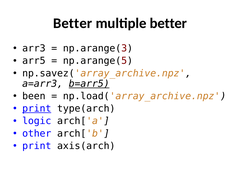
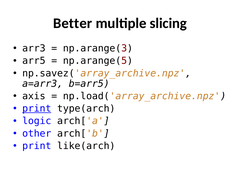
multiple better: better -> slicing
b=arr5 underline: present -> none
been: been -> axis
axis(arch: axis(arch -> like(arch
